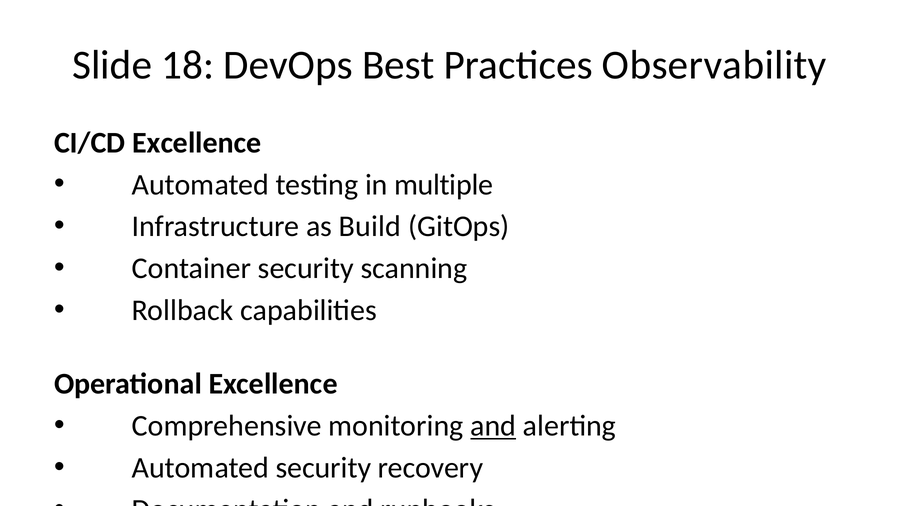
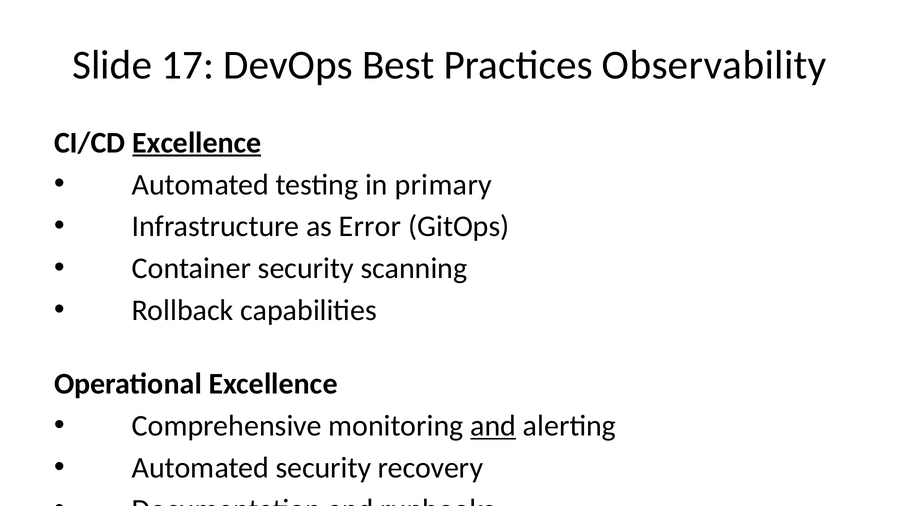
18: 18 -> 17
Excellence at (197, 143) underline: none -> present
multiple: multiple -> primary
Build: Build -> Error
